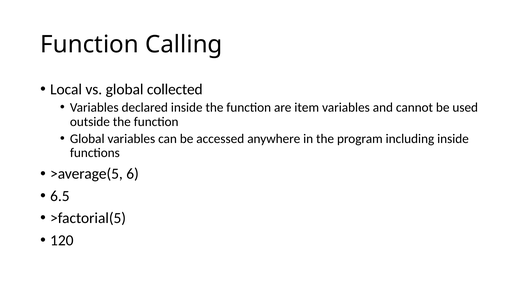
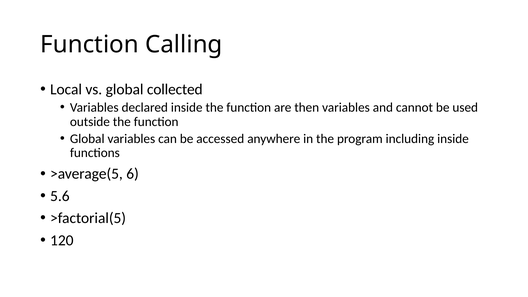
item: item -> then
6.5: 6.5 -> 5.6
